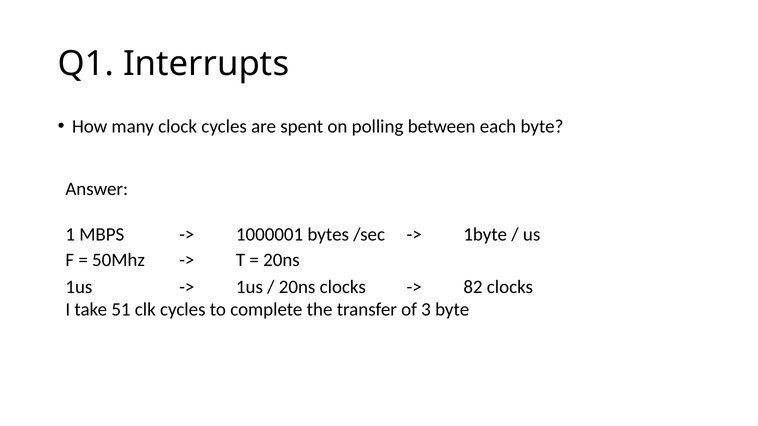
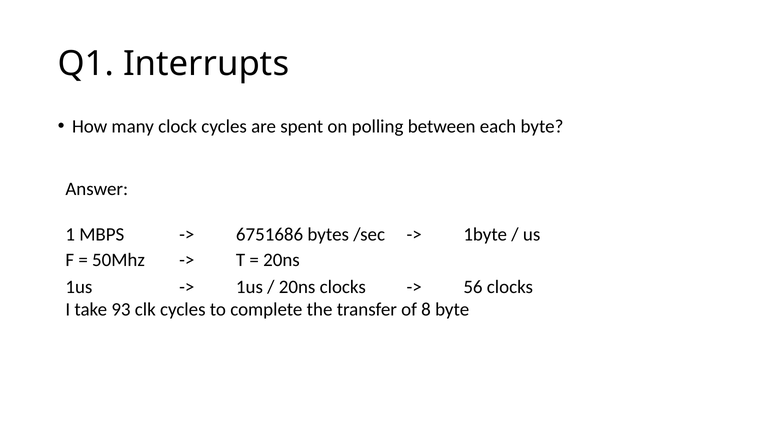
1000001: 1000001 -> 6751686
82: 82 -> 56
51: 51 -> 93
3: 3 -> 8
